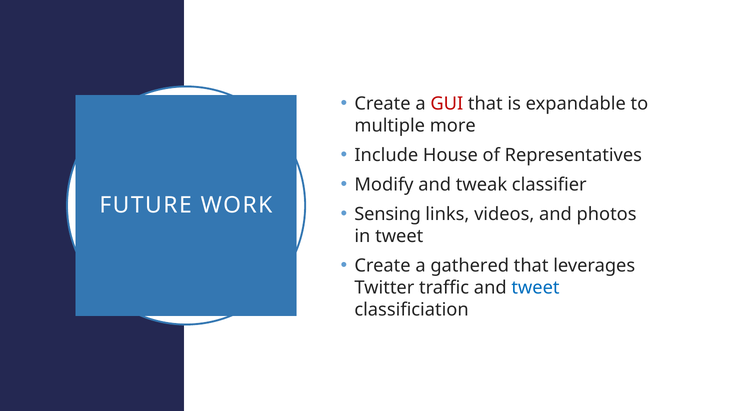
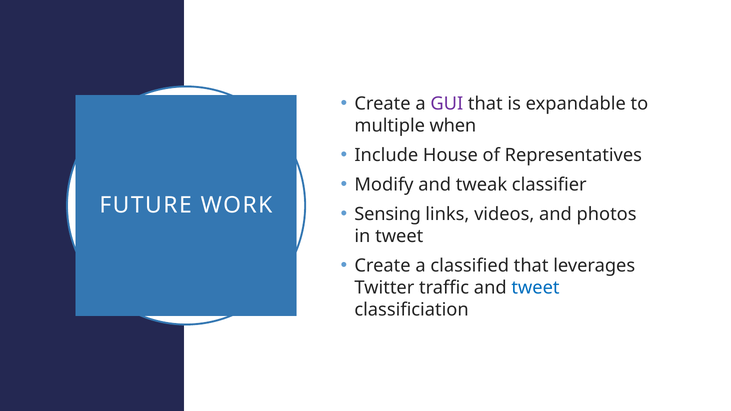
GUI colour: red -> purple
more: more -> when
gathered: gathered -> classified
